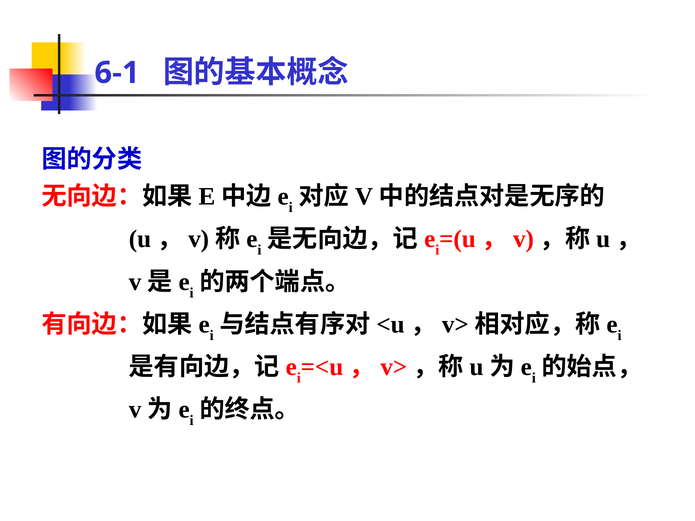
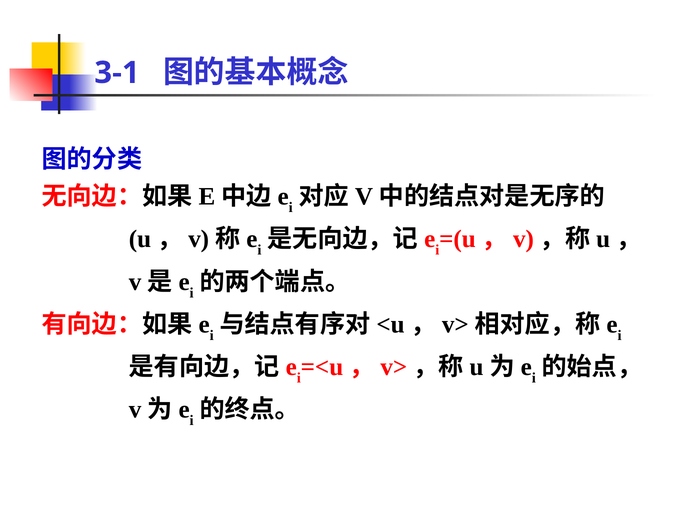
6-1: 6-1 -> 3-1
